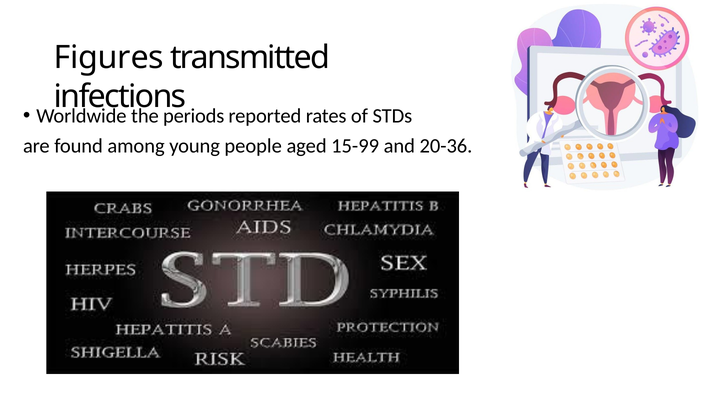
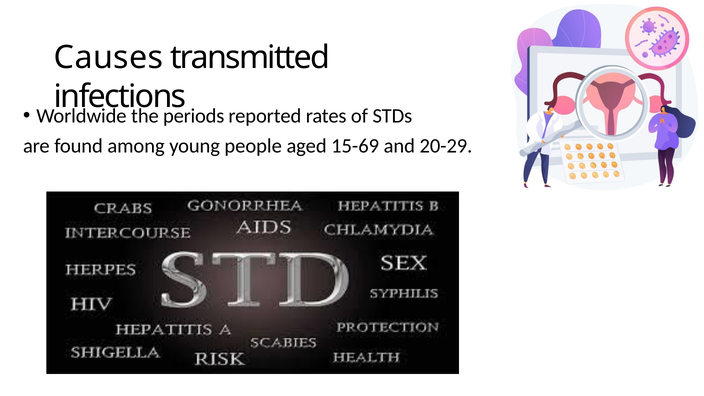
Figures: Figures -> Causes
15-99: 15-99 -> 15-69
20-36: 20-36 -> 20-29
